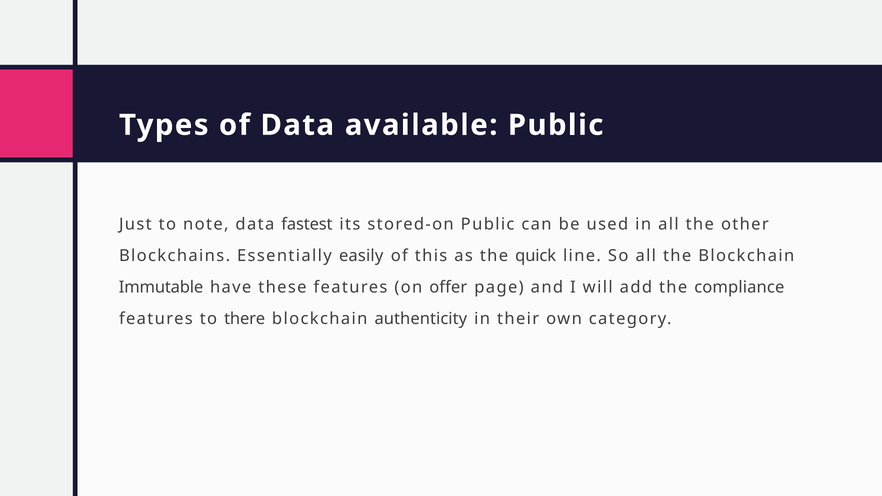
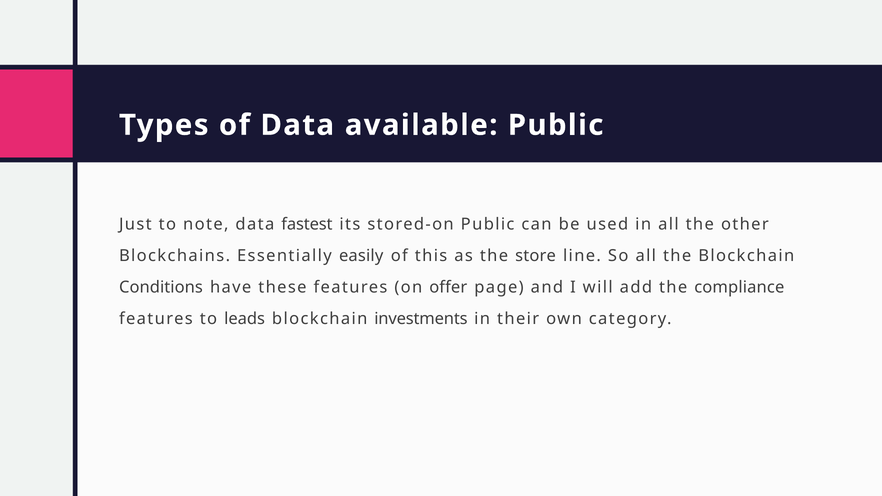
quick: quick -> store
Immutable: Immutable -> Conditions
there: there -> leads
authenticity: authenticity -> investments
